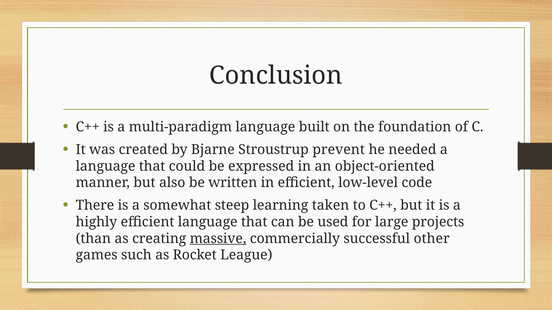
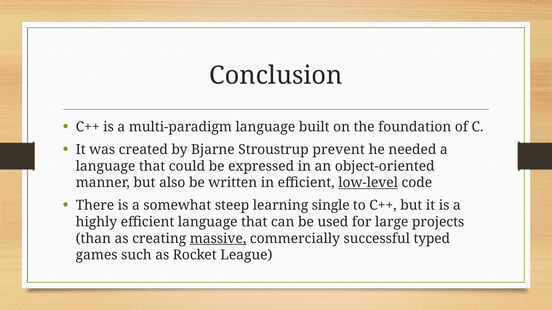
low-level underline: none -> present
taken: taken -> single
other: other -> typed
